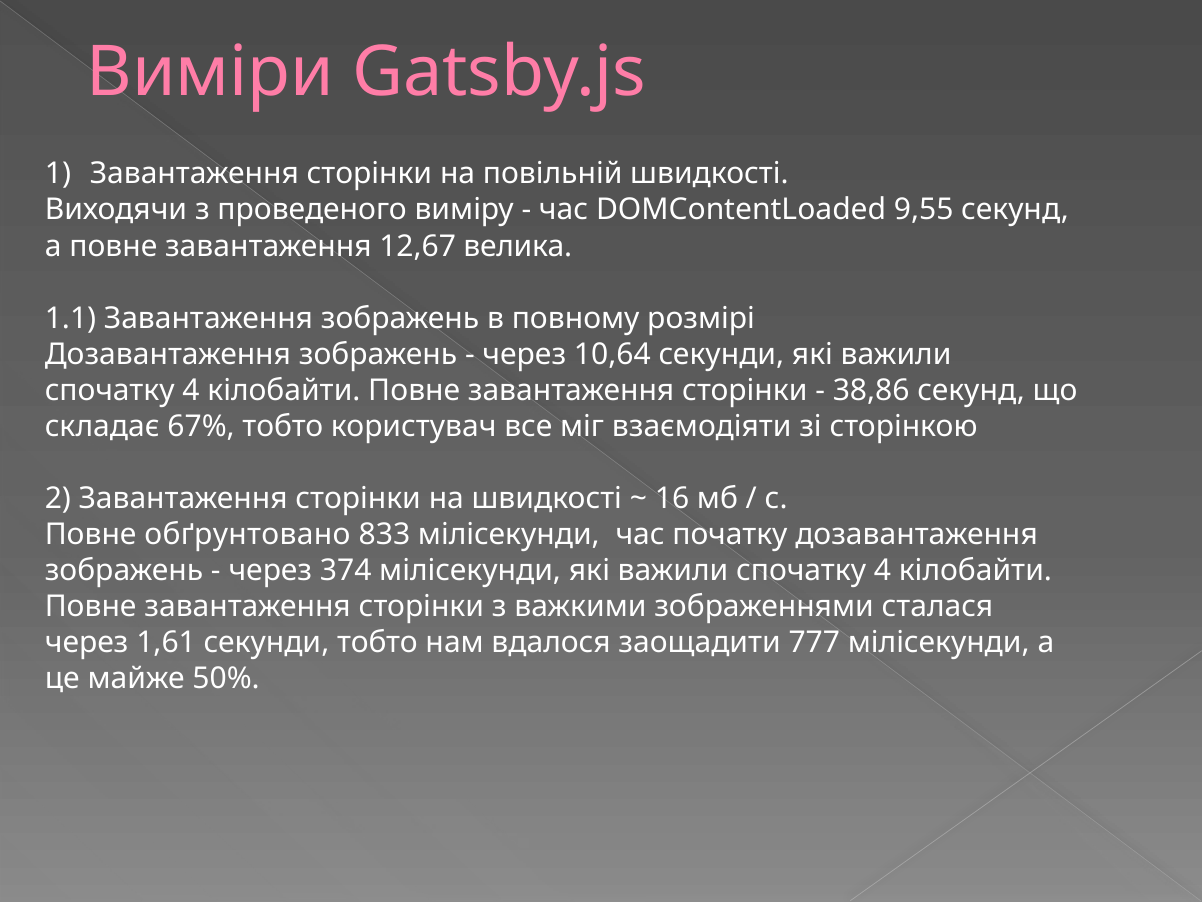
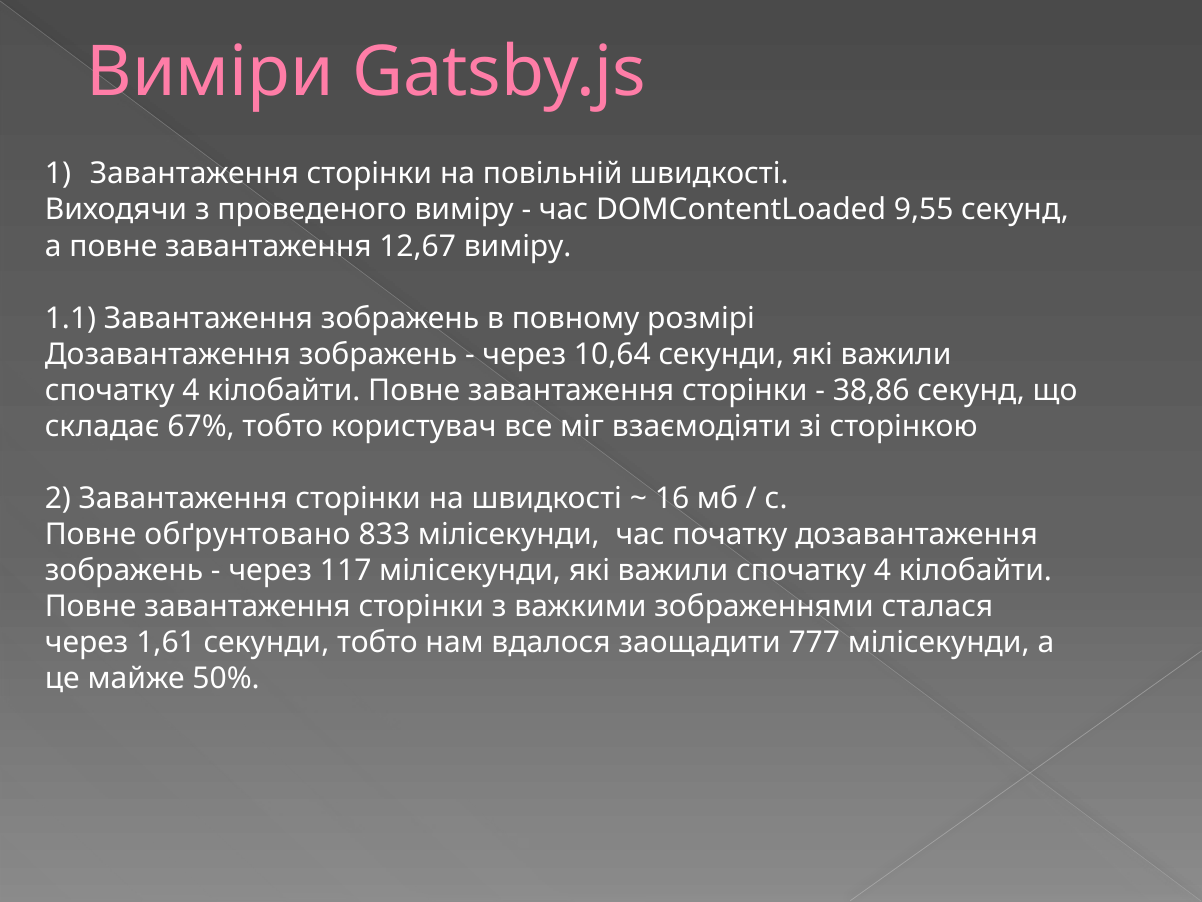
12,67 велика: велика -> виміру
374: 374 -> 117
